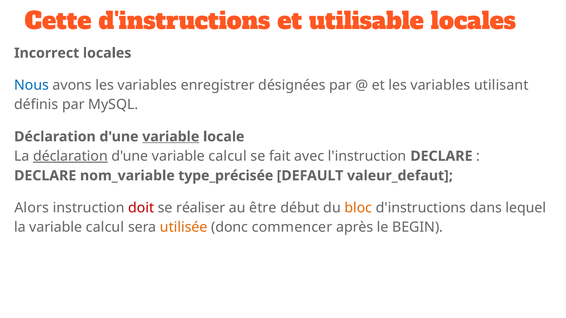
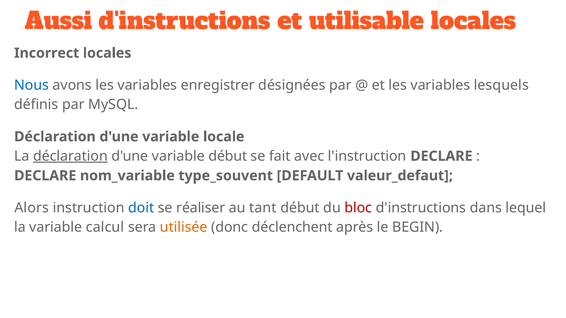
Cette: Cette -> Aussi
utilisant: utilisant -> lesquels
variable at (171, 137) underline: present -> none
d'une variable calcul: calcul -> début
type_précisée: type_précisée -> type_souvent
doit colour: red -> blue
être: être -> tant
bloc colour: orange -> red
commencer: commencer -> déclenchent
